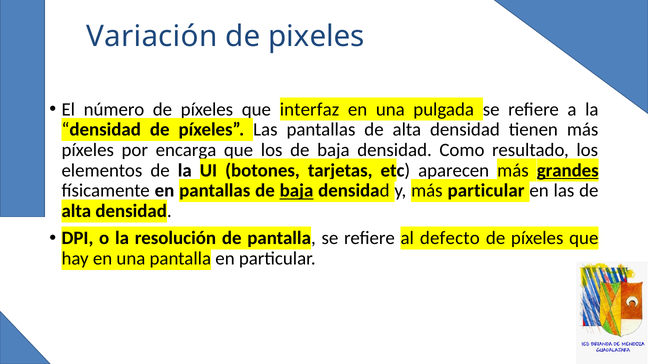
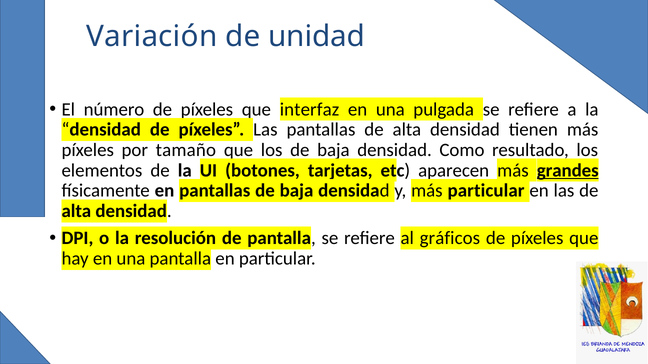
pixeles: pixeles -> unidad
encarga: encarga -> tamaño
baja at (297, 191) underline: present -> none
defecto: defecto -> gráficos
